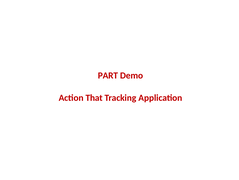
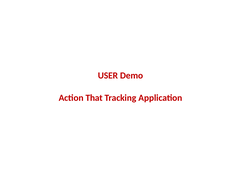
PART: PART -> USER
